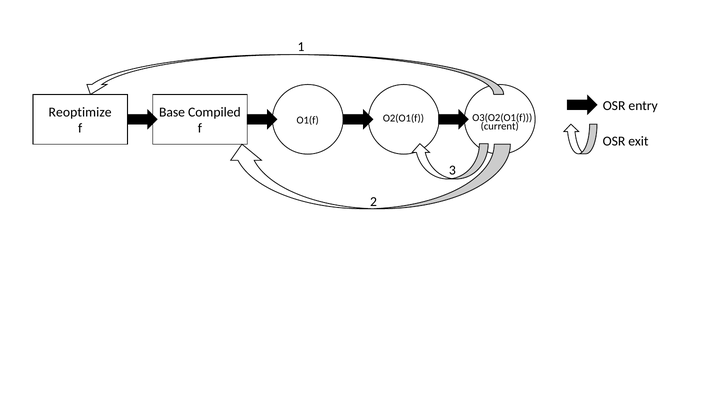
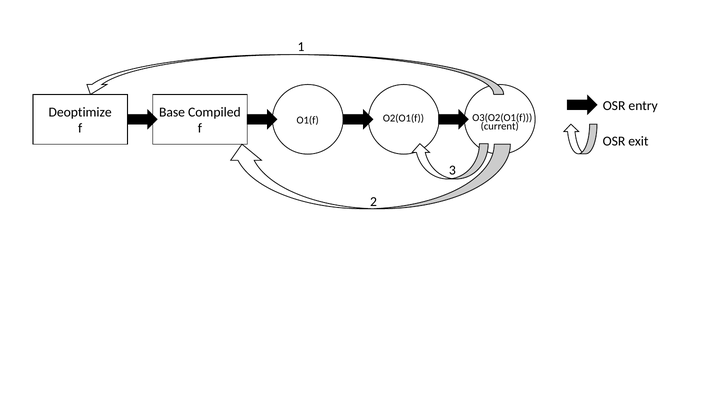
Reoptimize: Reoptimize -> Deoptimize
